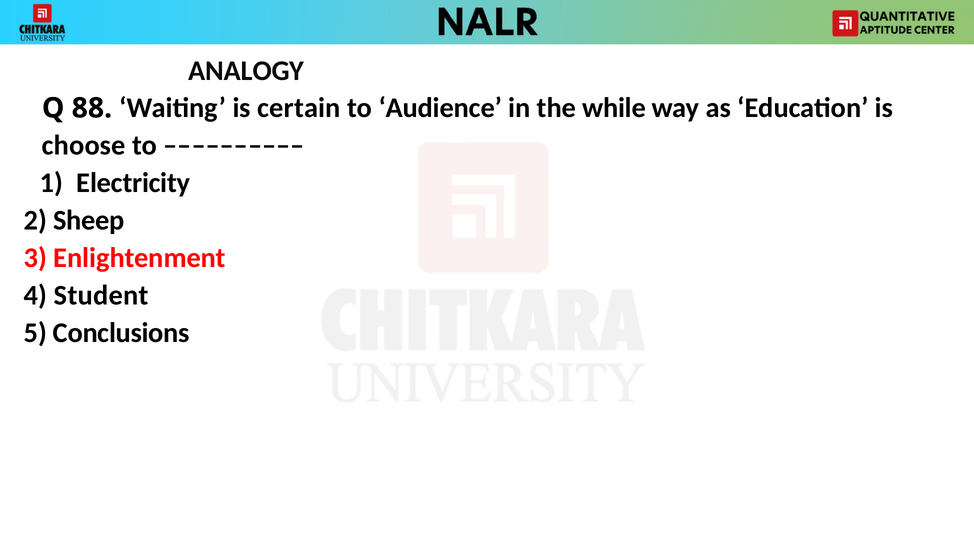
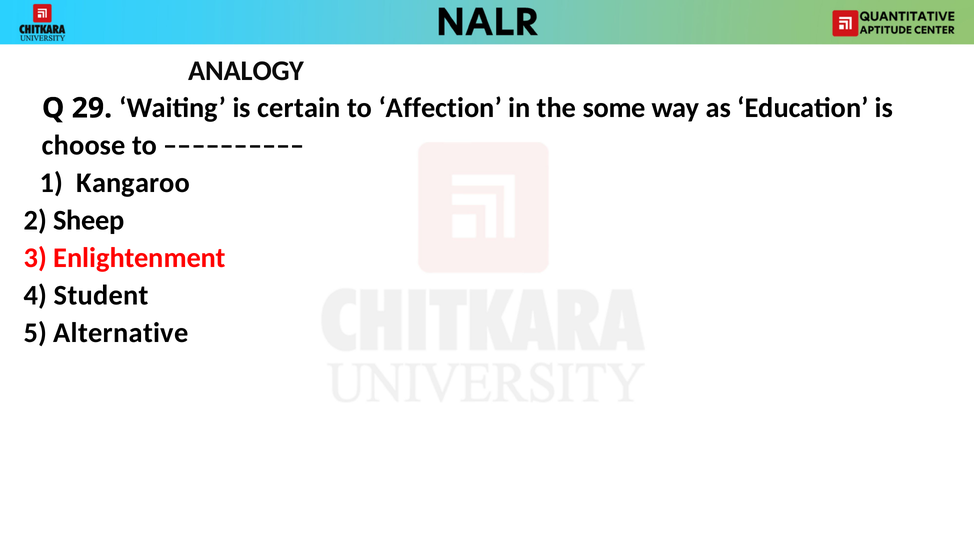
88: 88 -> 29
Audience: Audience -> Affection
while: while -> some
Electricity: Electricity -> Kangaroo
Conclusions: Conclusions -> Alternative
